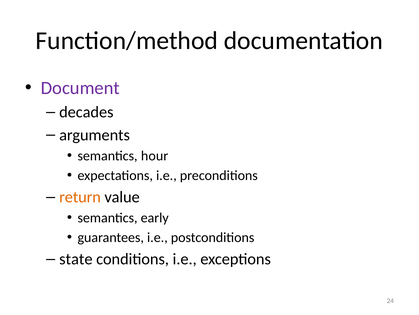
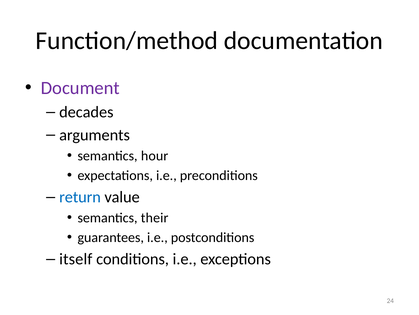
return colour: orange -> blue
early: early -> their
state: state -> itself
